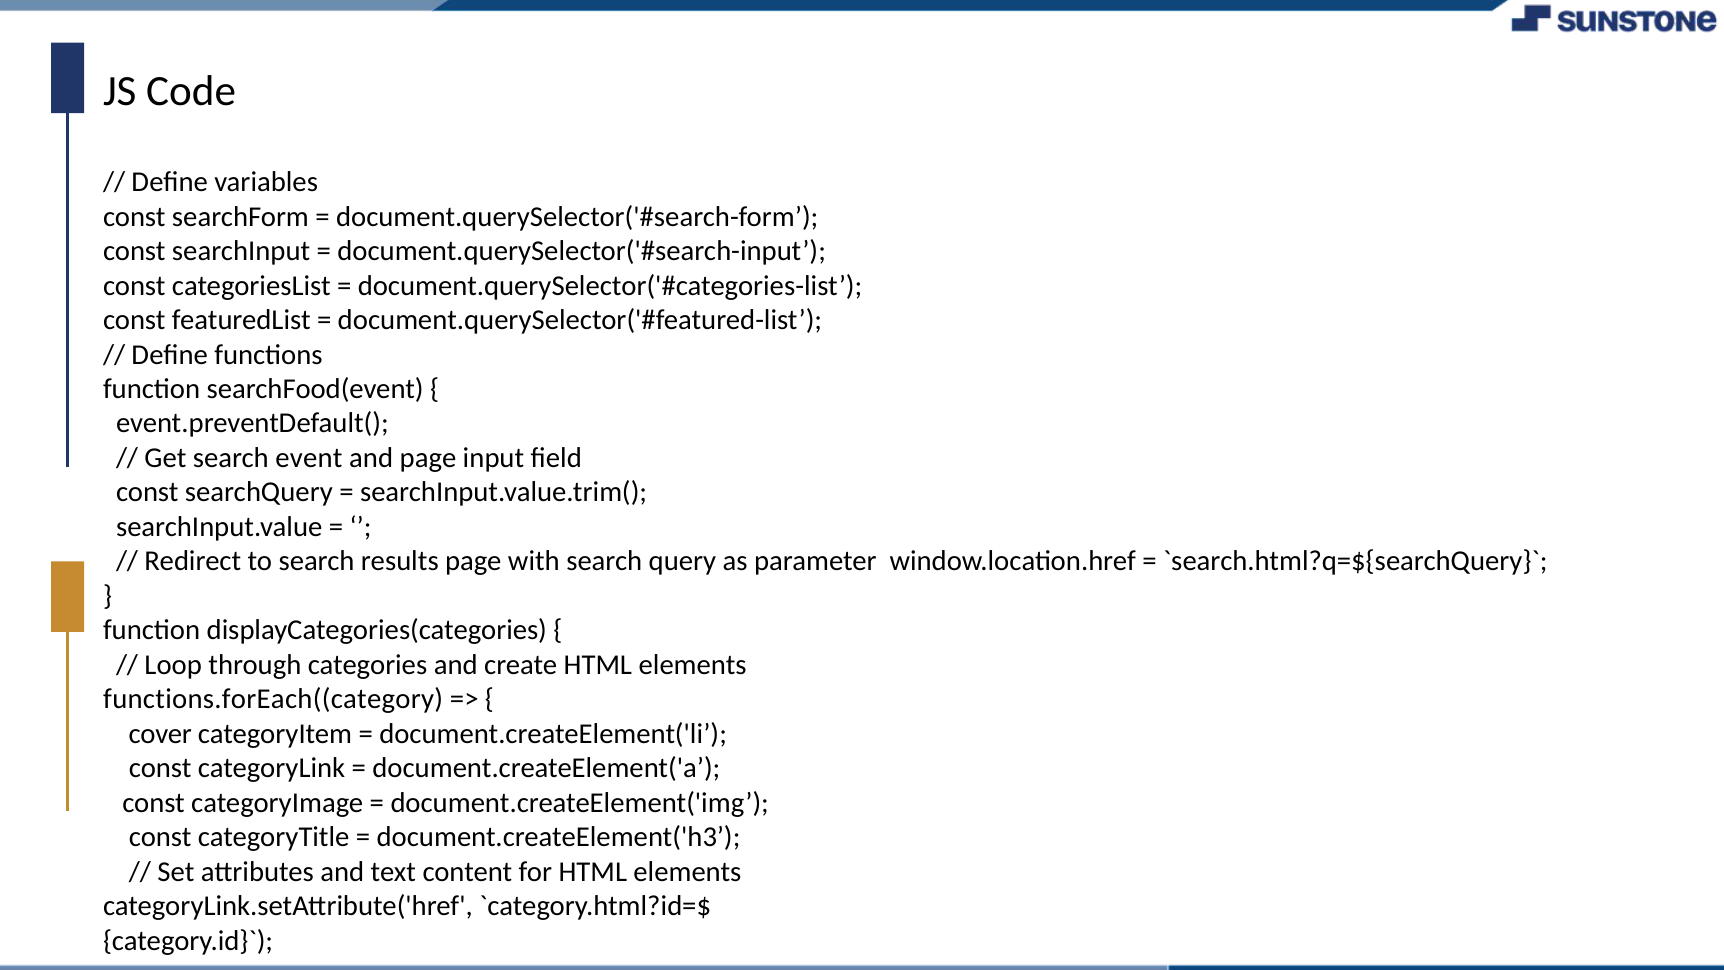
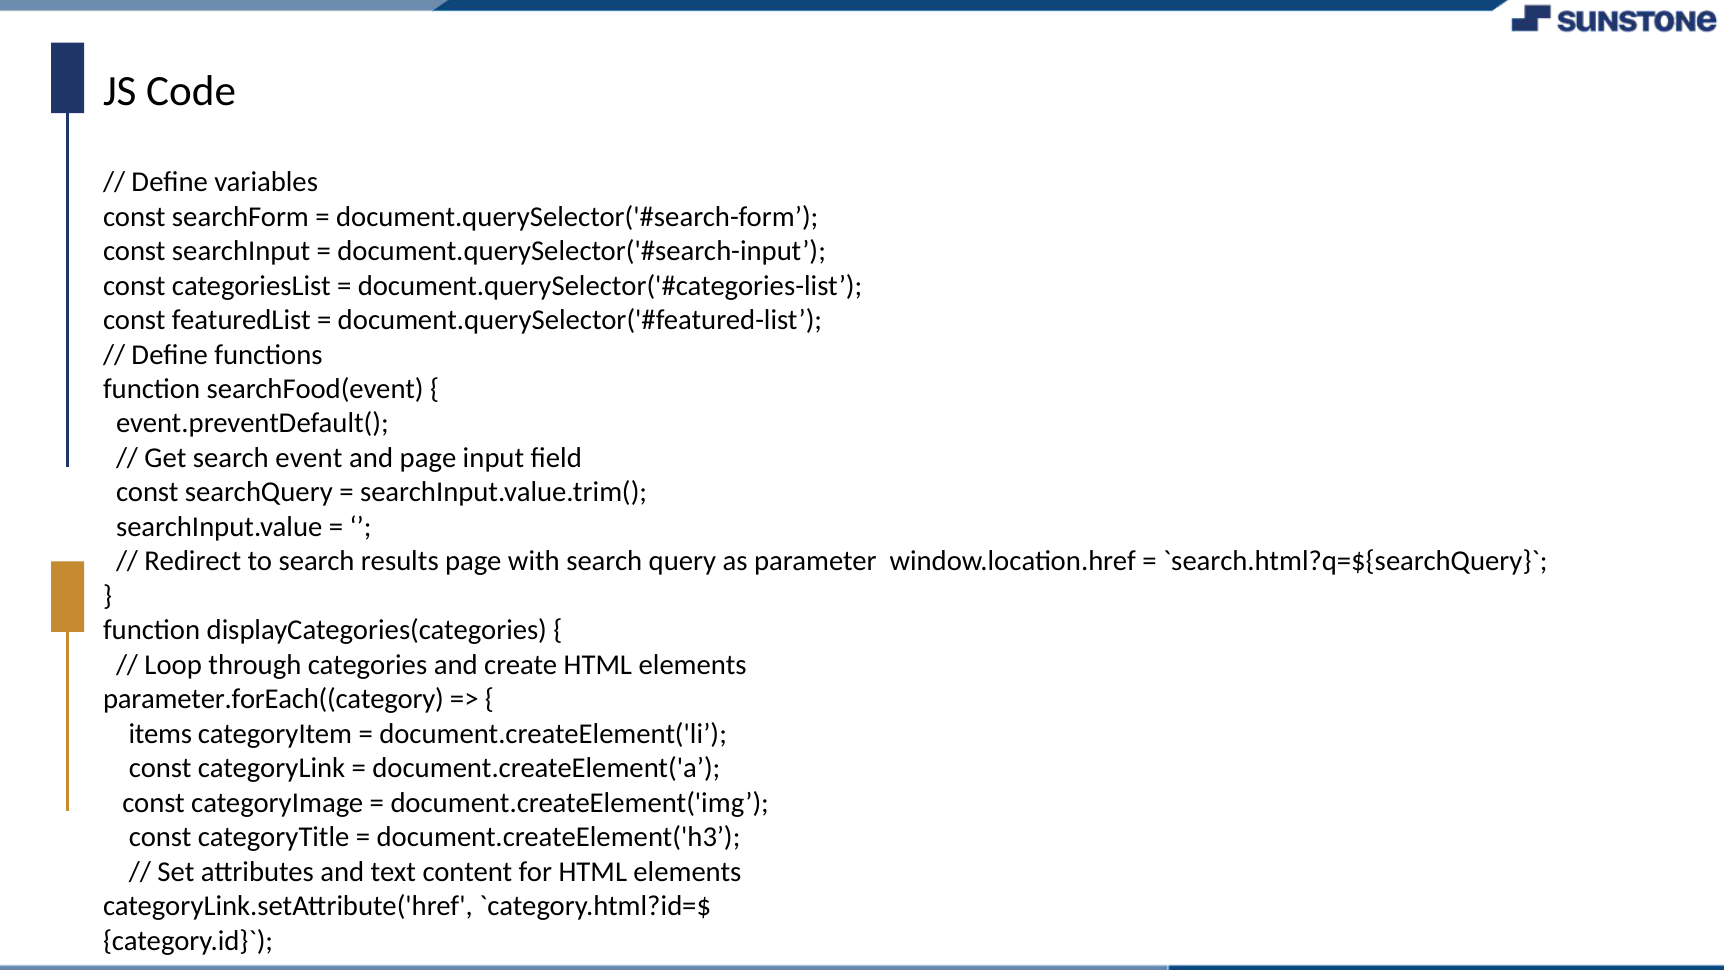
functions.forEach((category: functions.forEach((category -> parameter.forEach((category
cover: cover -> items
